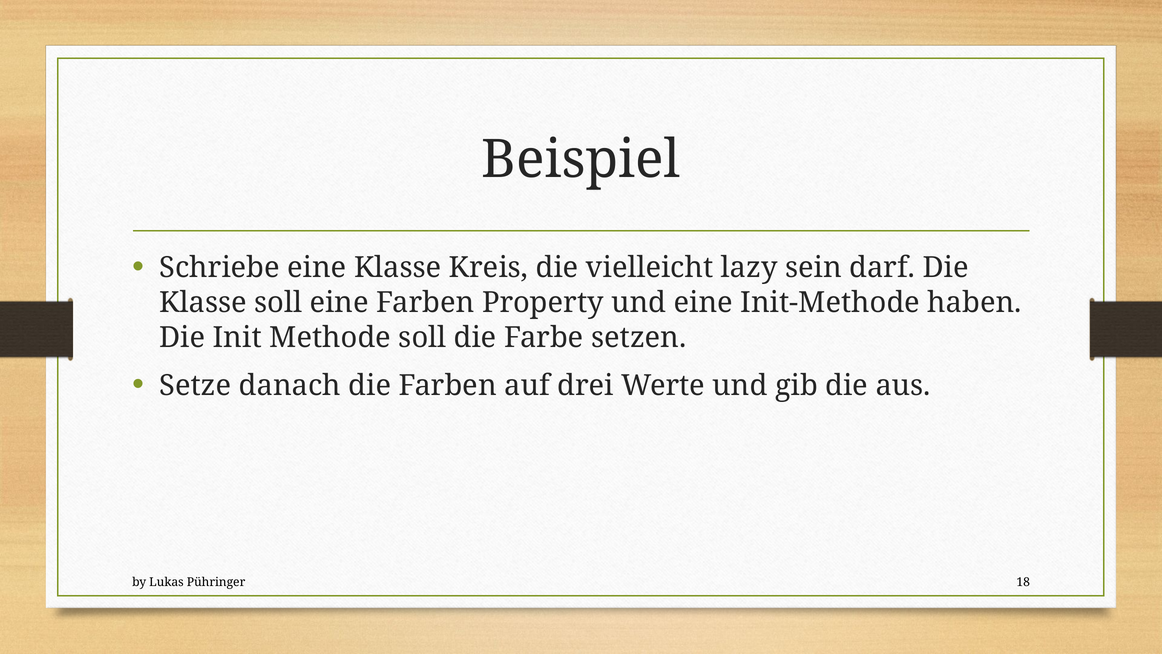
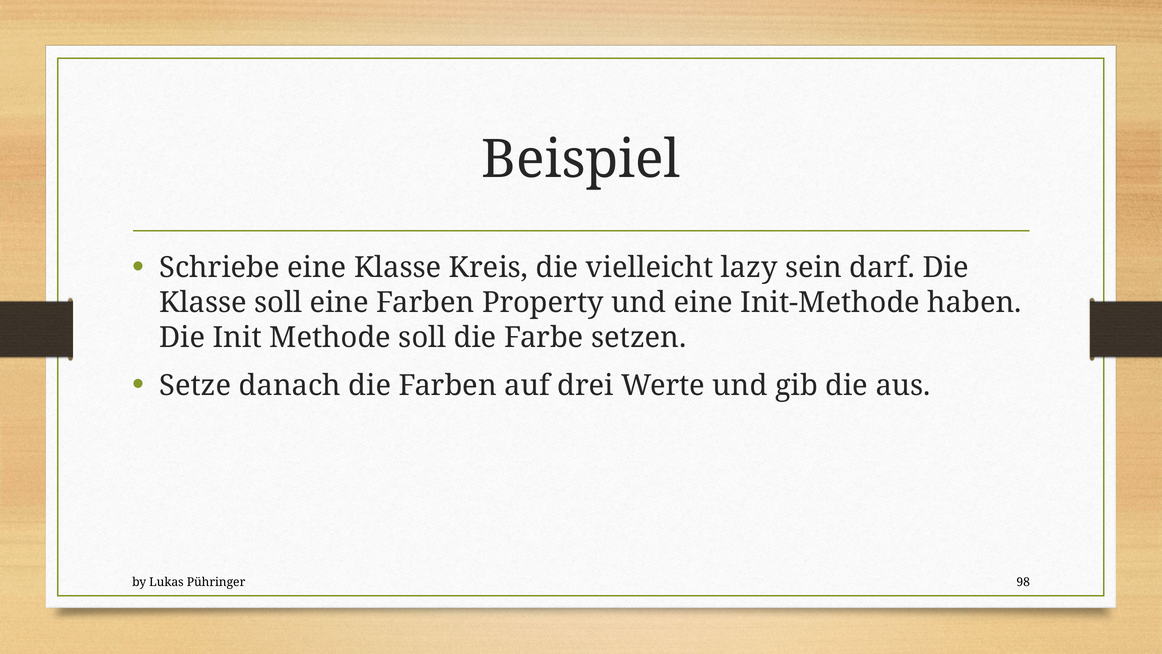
18: 18 -> 98
